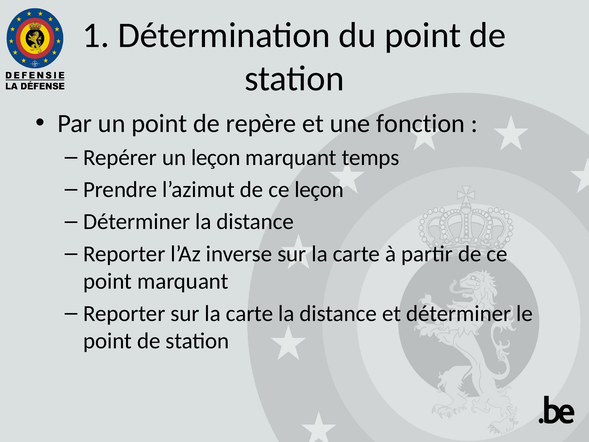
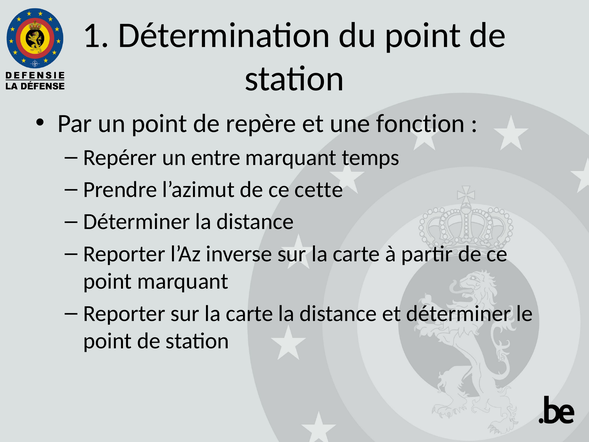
un leçon: leçon -> entre
ce leçon: leçon -> cette
